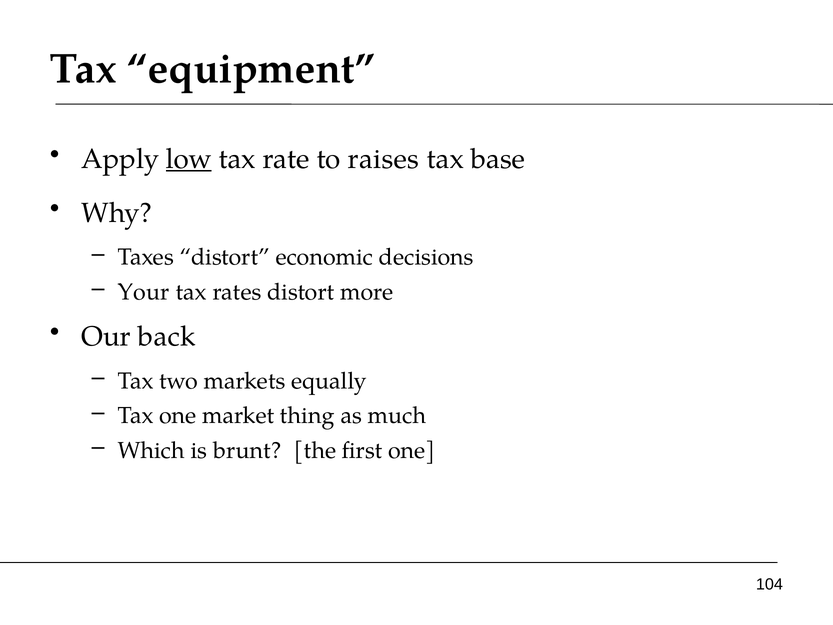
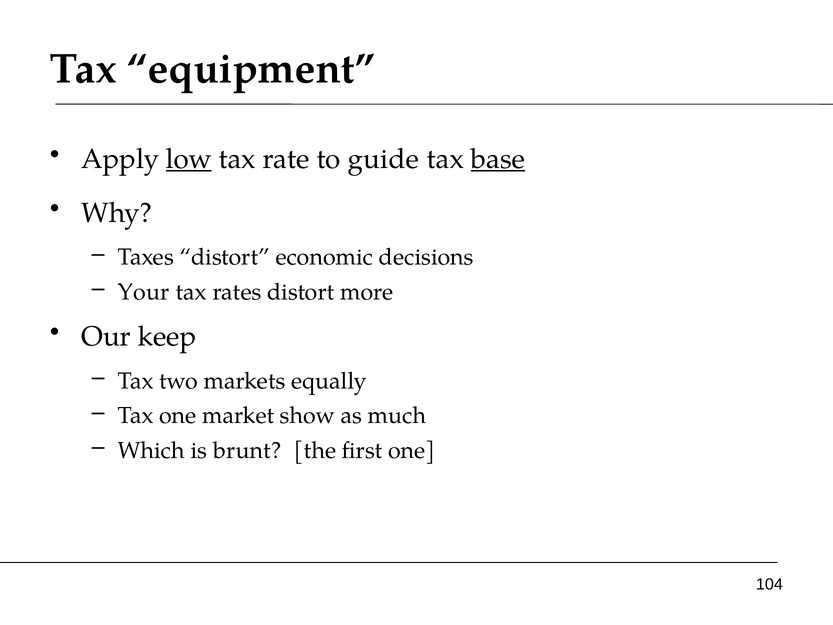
raises: raises -> guide
base underline: none -> present
back: back -> keep
thing: thing -> show
